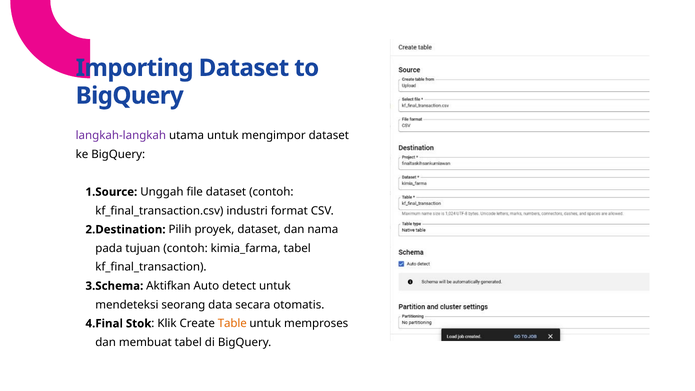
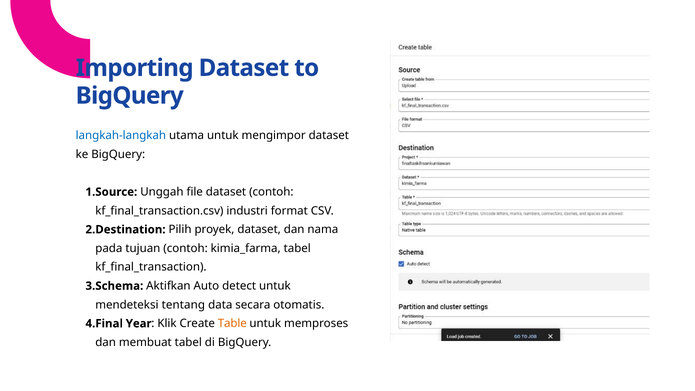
langkah-langkah colour: purple -> blue
seorang: seorang -> tentang
Stok: Stok -> Year
